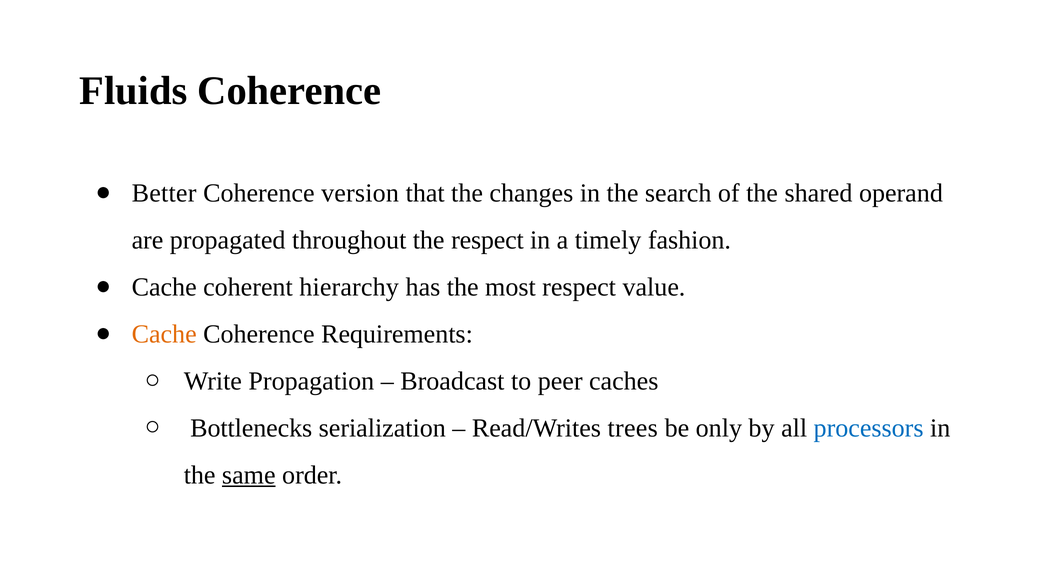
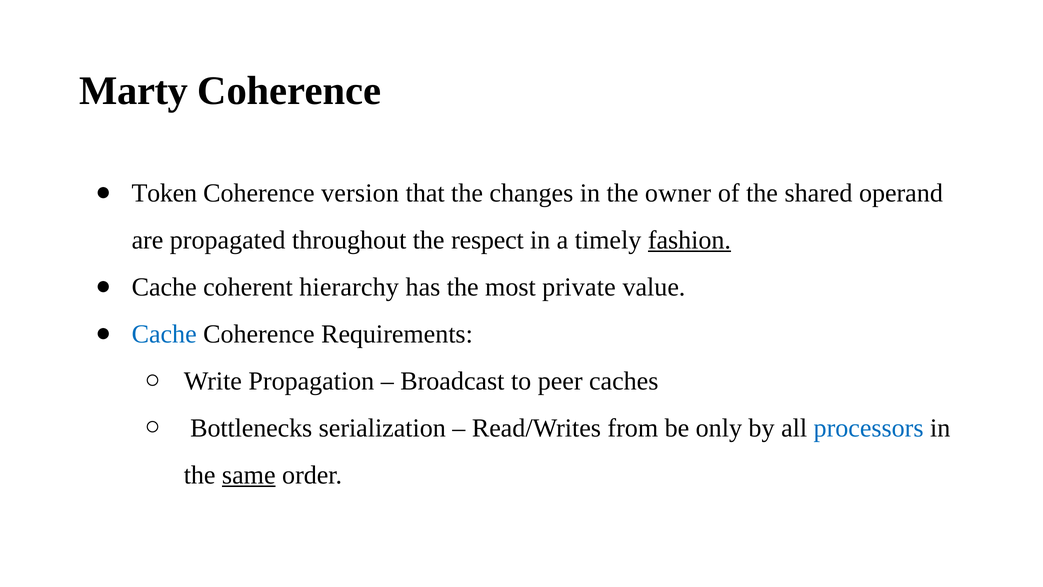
Fluids: Fluids -> Marty
Better: Better -> Token
search: search -> owner
fashion underline: none -> present
most respect: respect -> private
Cache at (164, 334) colour: orange -> blue
trees: trees -> from
